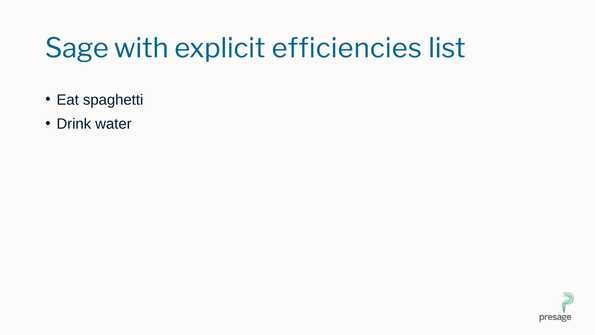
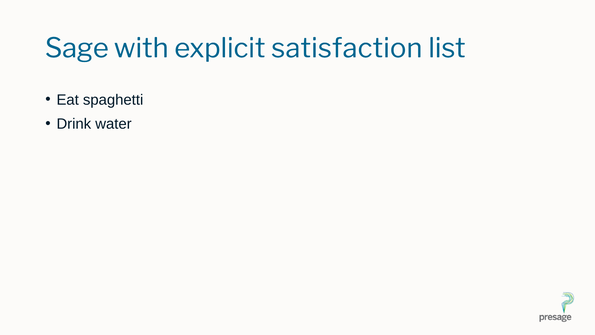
efficiencies: efficiencies -> satisfaction
